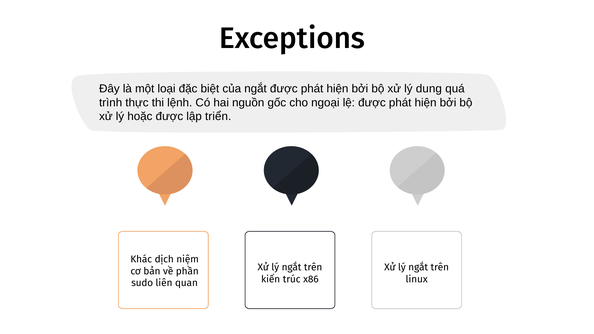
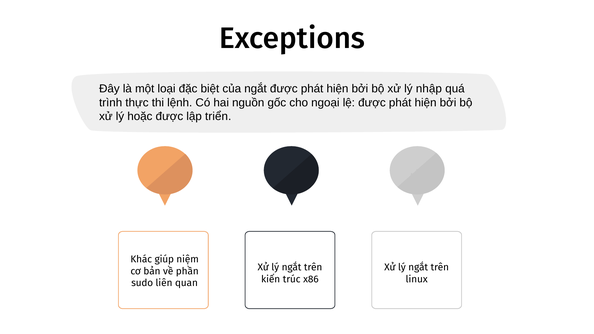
dung: dung -> nhập
dịch: dịch -> giúp
